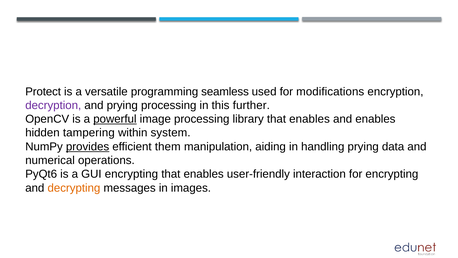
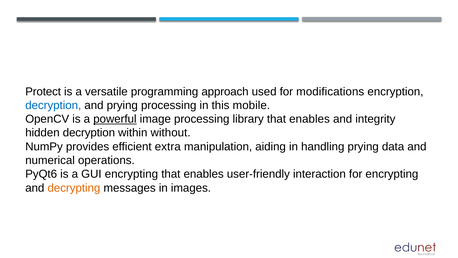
seamless: seamless -> approach
decryption at (53, 105) colour: purple -> blue
further: further -> mobile
and enables: enables -> integrity
hidden tampering: tampering -> decryption
system: system -> without
provides underline: present -> none
them: them -> extra
